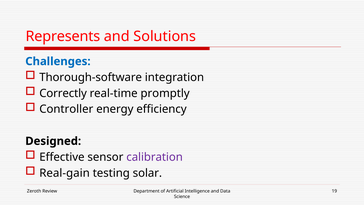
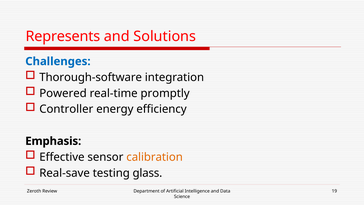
Correctly: Correctly -> Powered
Designed: Designed -> Emphasis
calibration colour: purple -> orange
Real-gain: Real-gain -> Real-save
solar: solar -> glass
